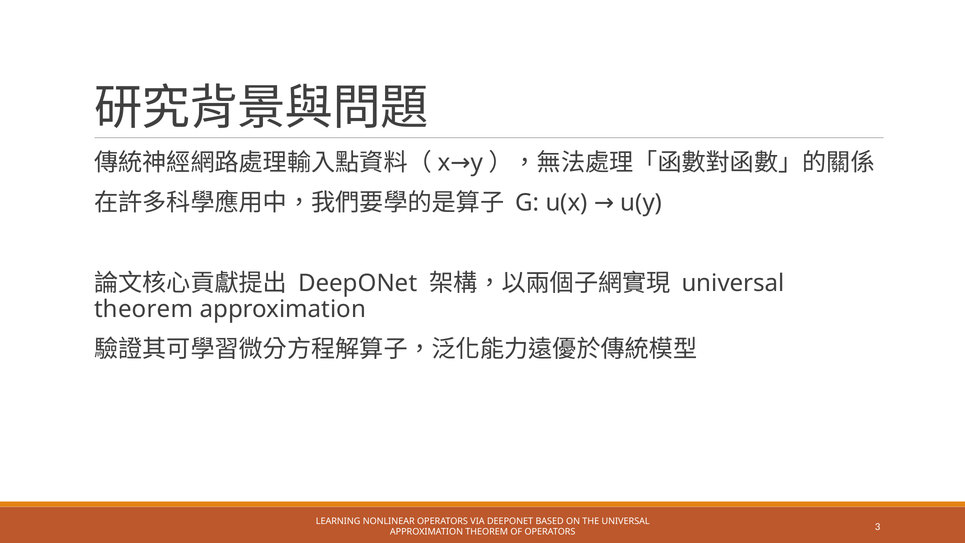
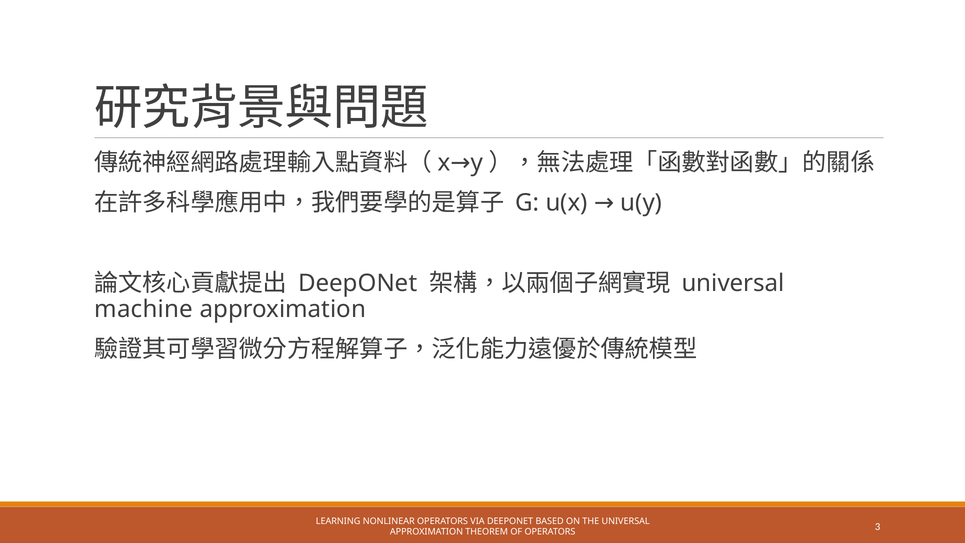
theorem at (144, 309): theorem -> machine
